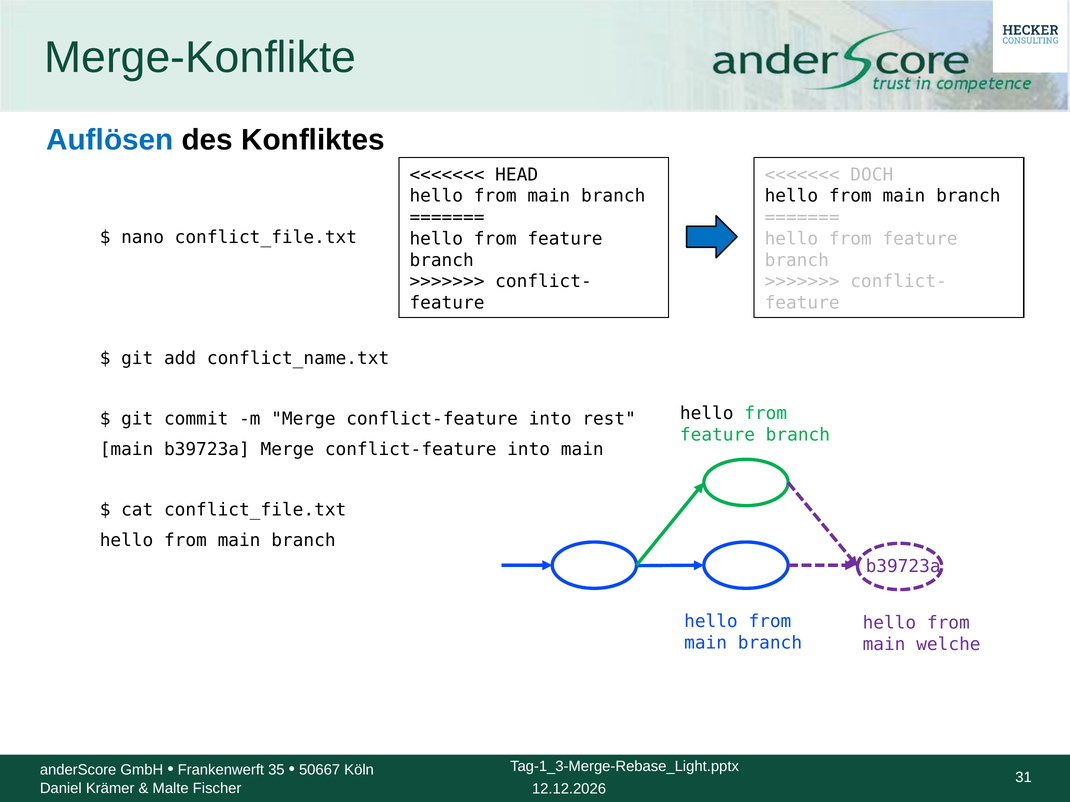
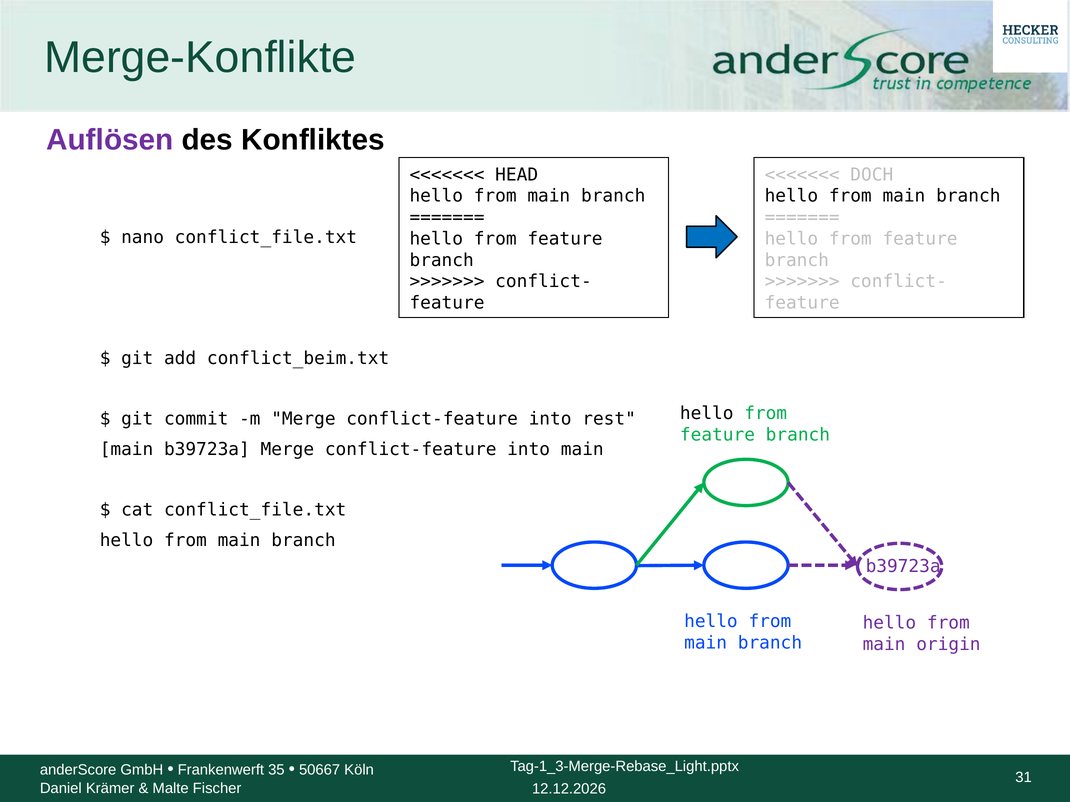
Auflösen colour: blue -> purple
conflict_name.txt: conflict_name.txt -> conflict_beim.txt
welche: welche -> origin
